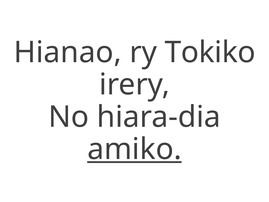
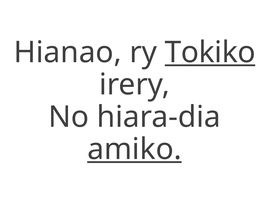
Tokiko underline: none -> present
